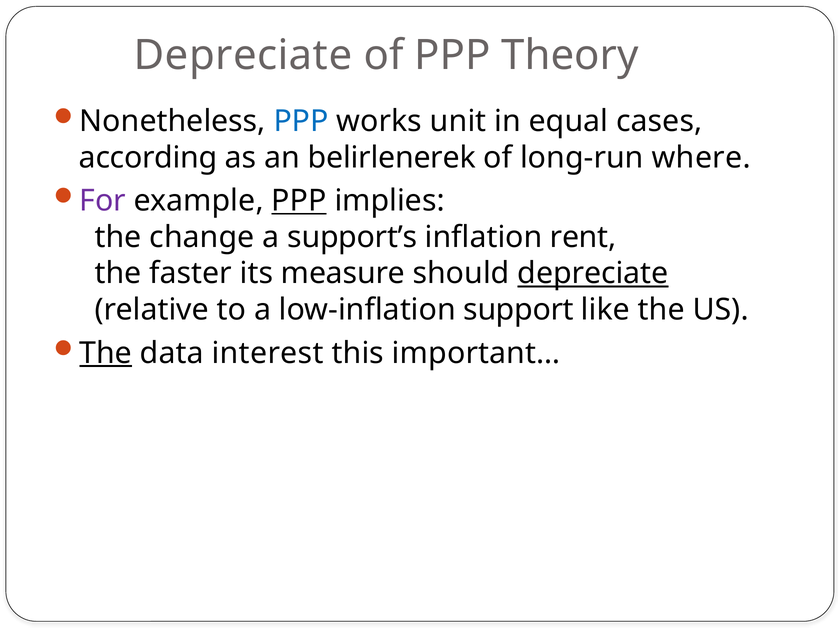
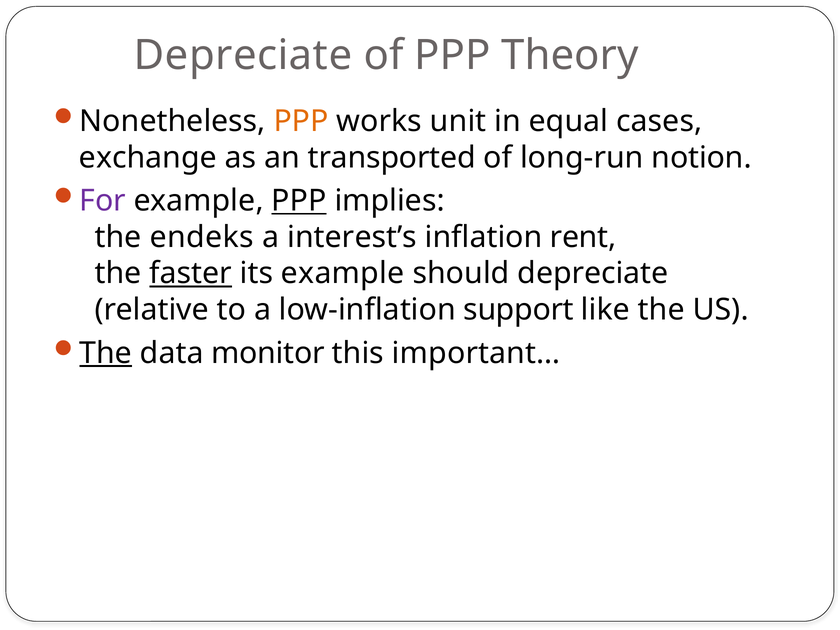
PPP at (301, 121) colour: blue -> orange
according: according -> exchange
belirlenerek: belirlenerek -> transported
where: where -> notion
change: change -> endeks
support’s: support’s -> interest’s
faster underline: none -> present
its measure: measure -> example
depreciate at (593, 273) underline: present -> none
interest: interest -> monitor
